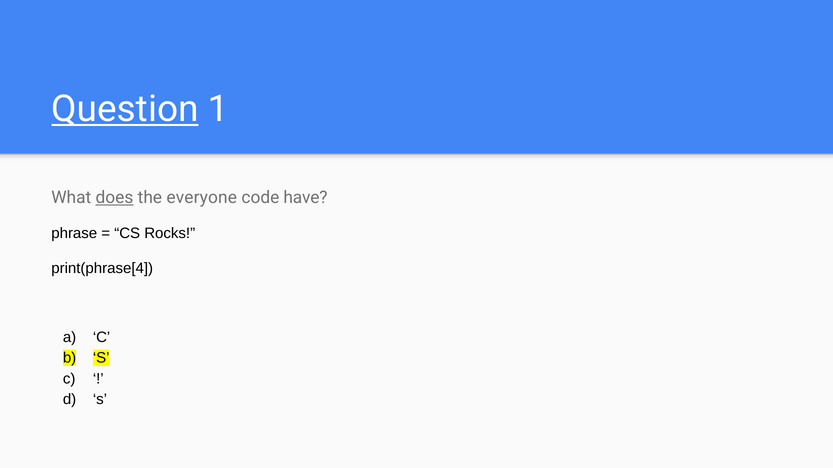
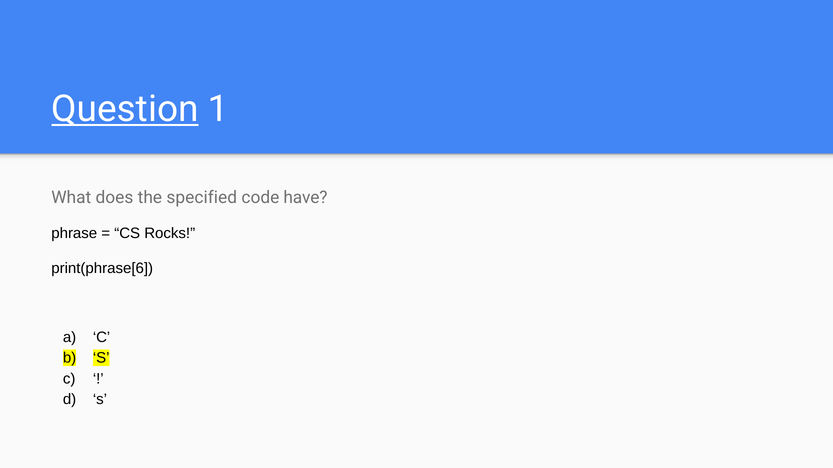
does underline: present -> none
everyone: everyone -> specified
print(phrase[4: print(phrase[4 -> print(phrase[6
